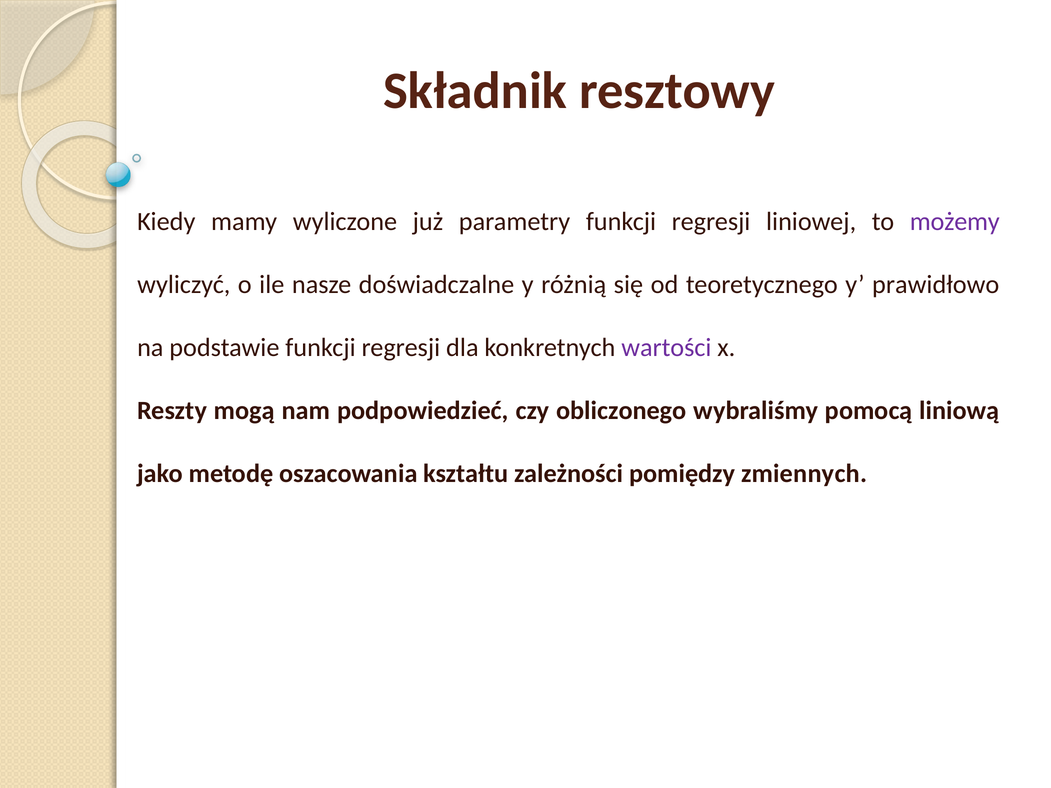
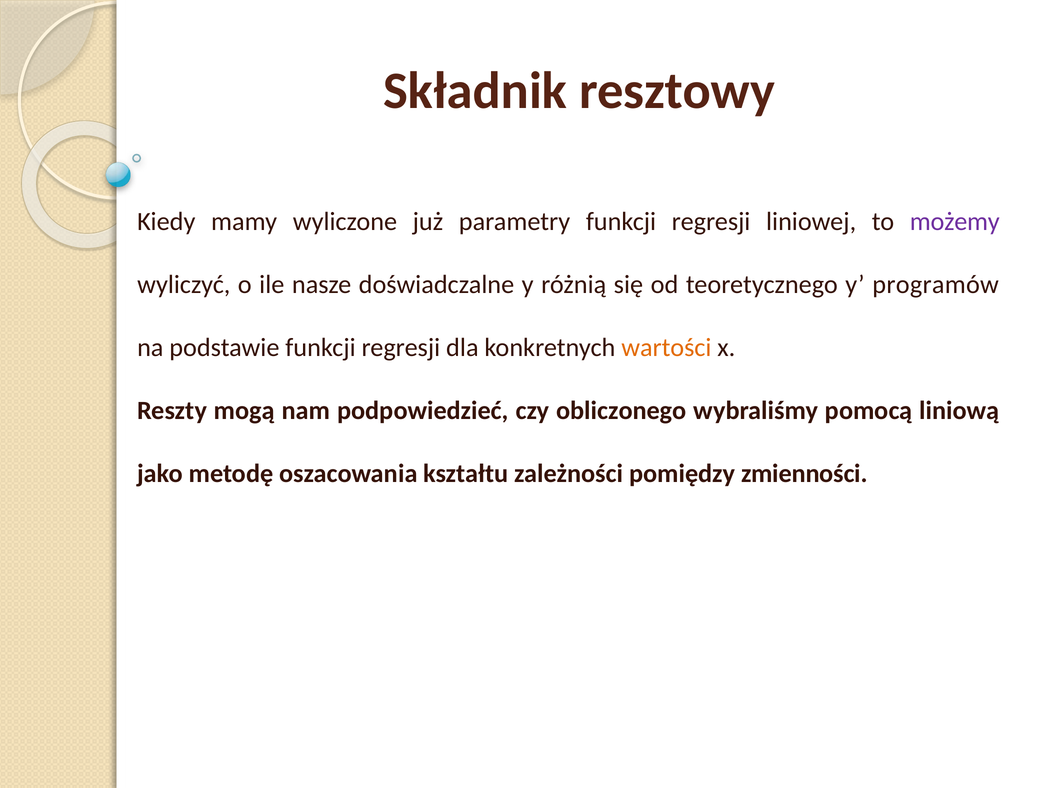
prawidłowo: prawidłowo -> programów
wartości colour: purple -> orange
zmiennych: zmiennych -> zmienności
